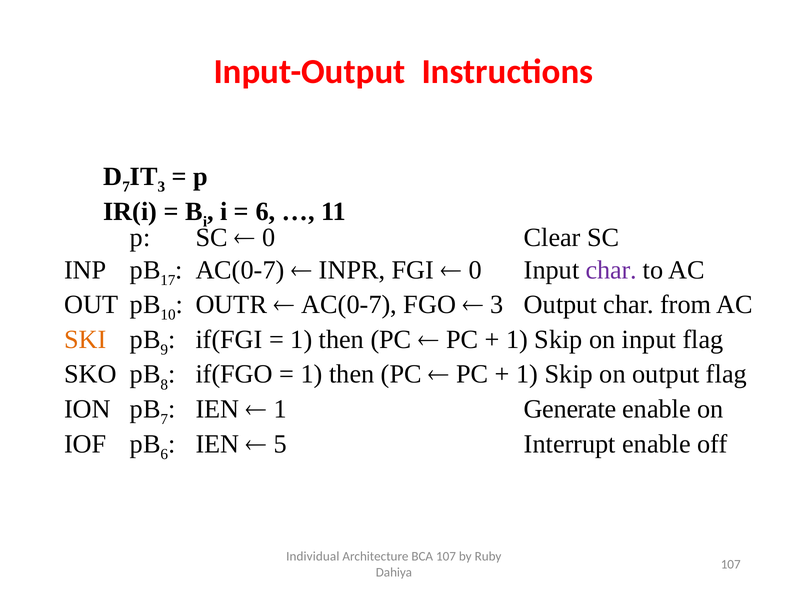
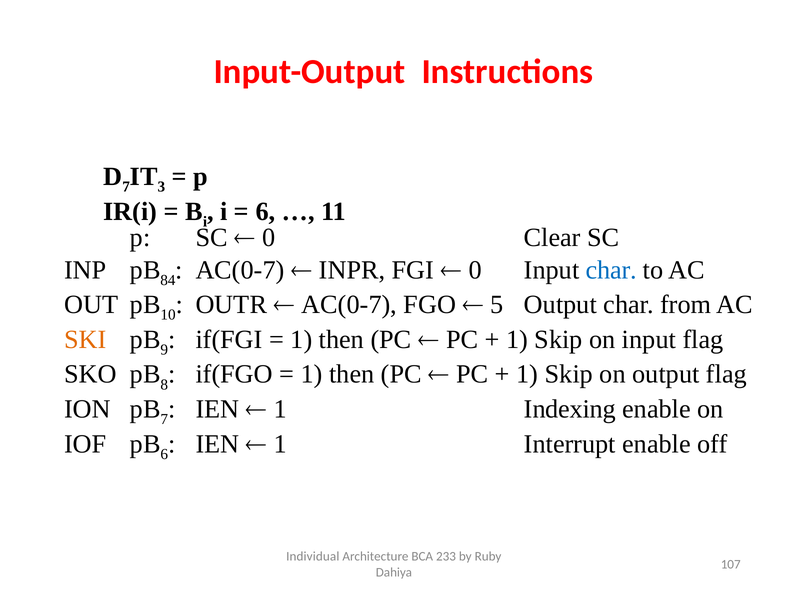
17: 17 -> 84
char at (611, 270) colour: purple -> blue
3 at (497, 305): 3 -> 5
Generate: Generate -> Indexing
5 at (280, 444): 5 -> 1
BCA 107: 107 -> 233
